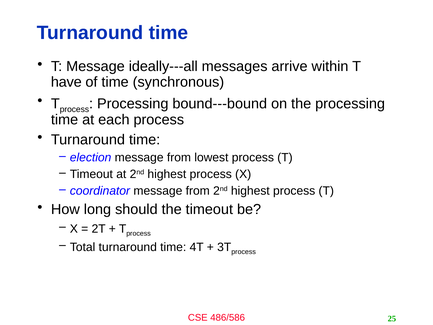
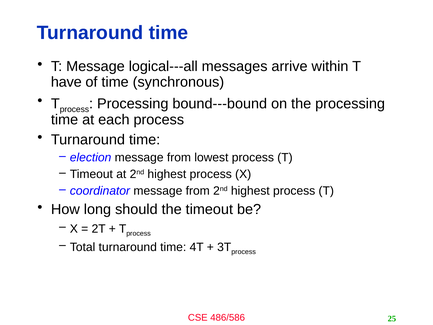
ideally---all: ideally---all -> logical---all
